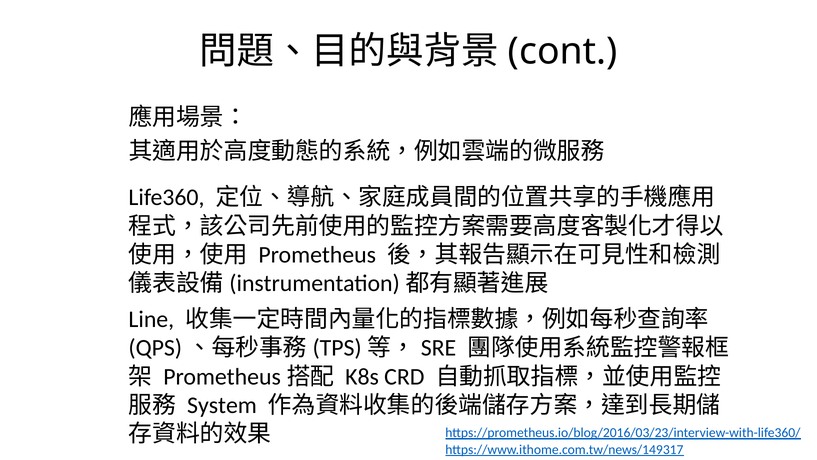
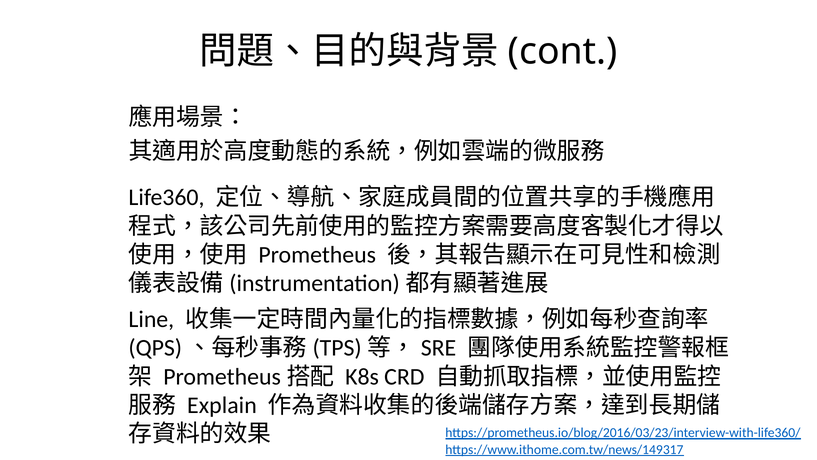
System: System -> Explain
